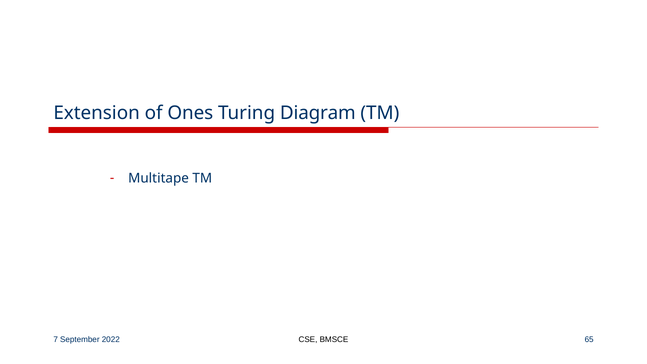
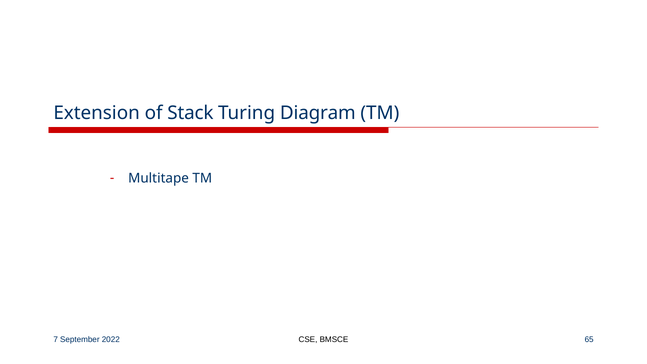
Ones: Ones -> Stack
